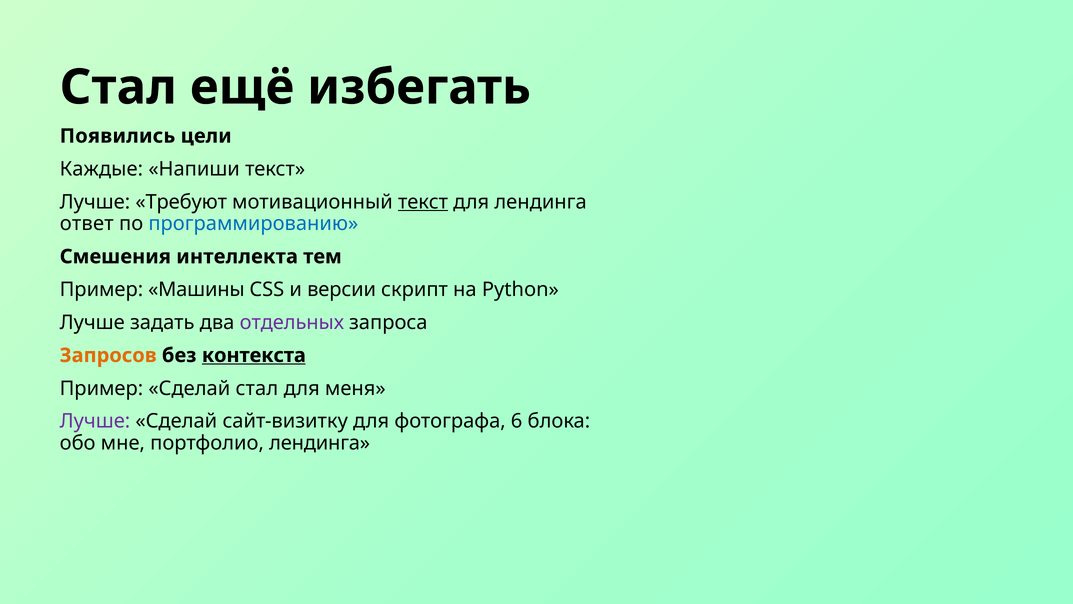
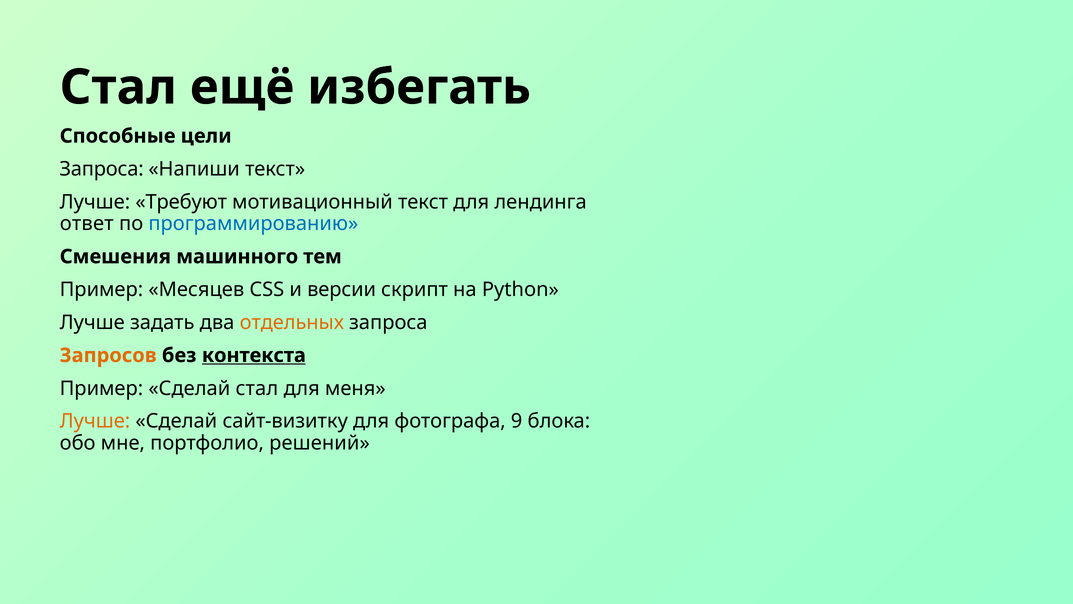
Появились: Появились -> Способные
Каждые at (101, 169): Каждые -> Запроса
текст at (423, 202) underline: present -> none
интеллекта: интеллекта -> машинного
Машины: Машины -> Месяцев
отдельных colour: purple -> orange
Лучше at (95, 421) colour: purple -> orange
6: 6 -> 9
портфолио лендинга: лендинга -> решений
